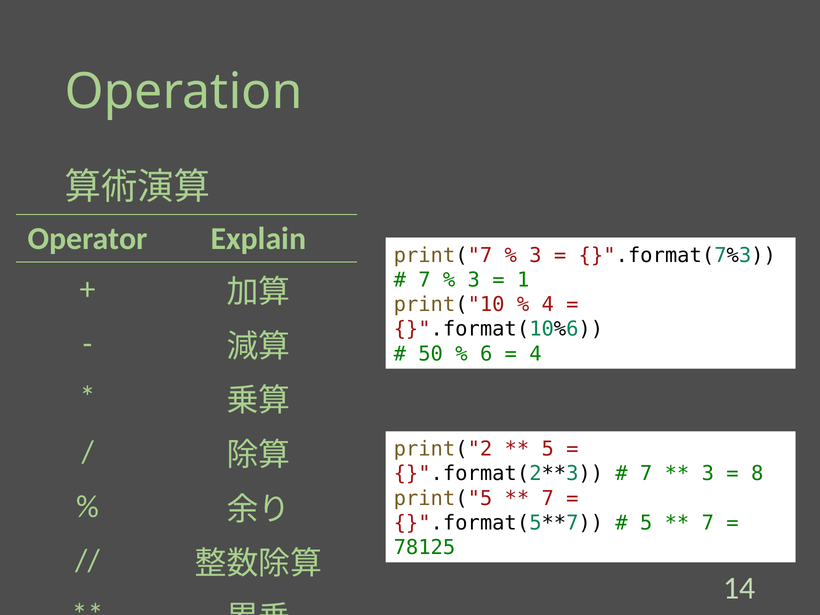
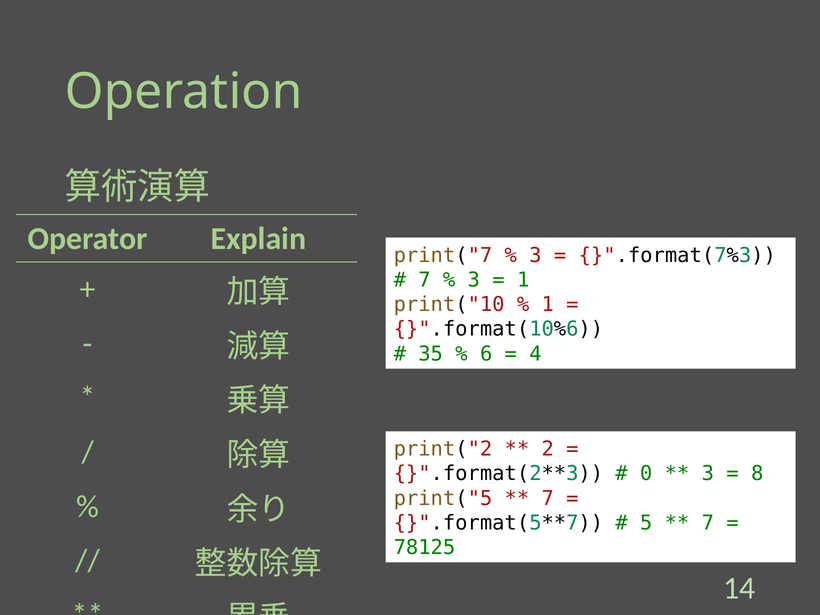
4 at (548, 305): 4 -> 1
50: 50 -> 35
5 at (548, 449): 5 -> 2
7 at (646, 474): 7 -> 0
